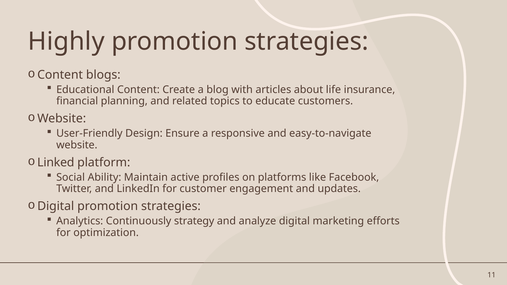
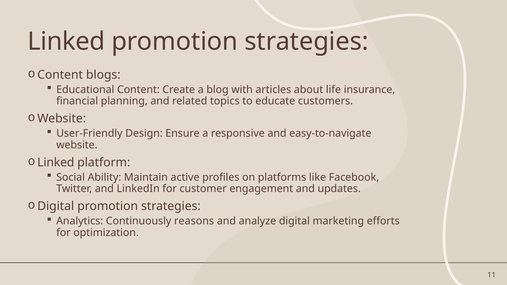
Highly at (66, 42): Highly -> Linked
strategy: strategy -> reasons
